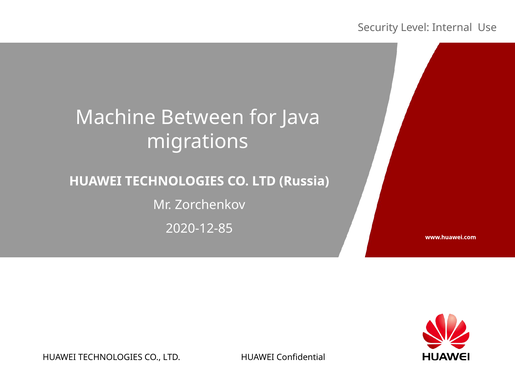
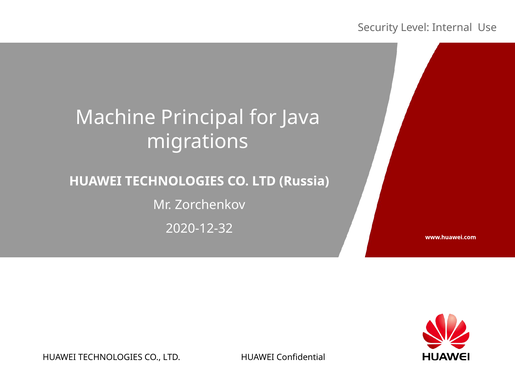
Between: Between -> Principal
2020-12-85: 2020-12-85 -> 2020-12-32
